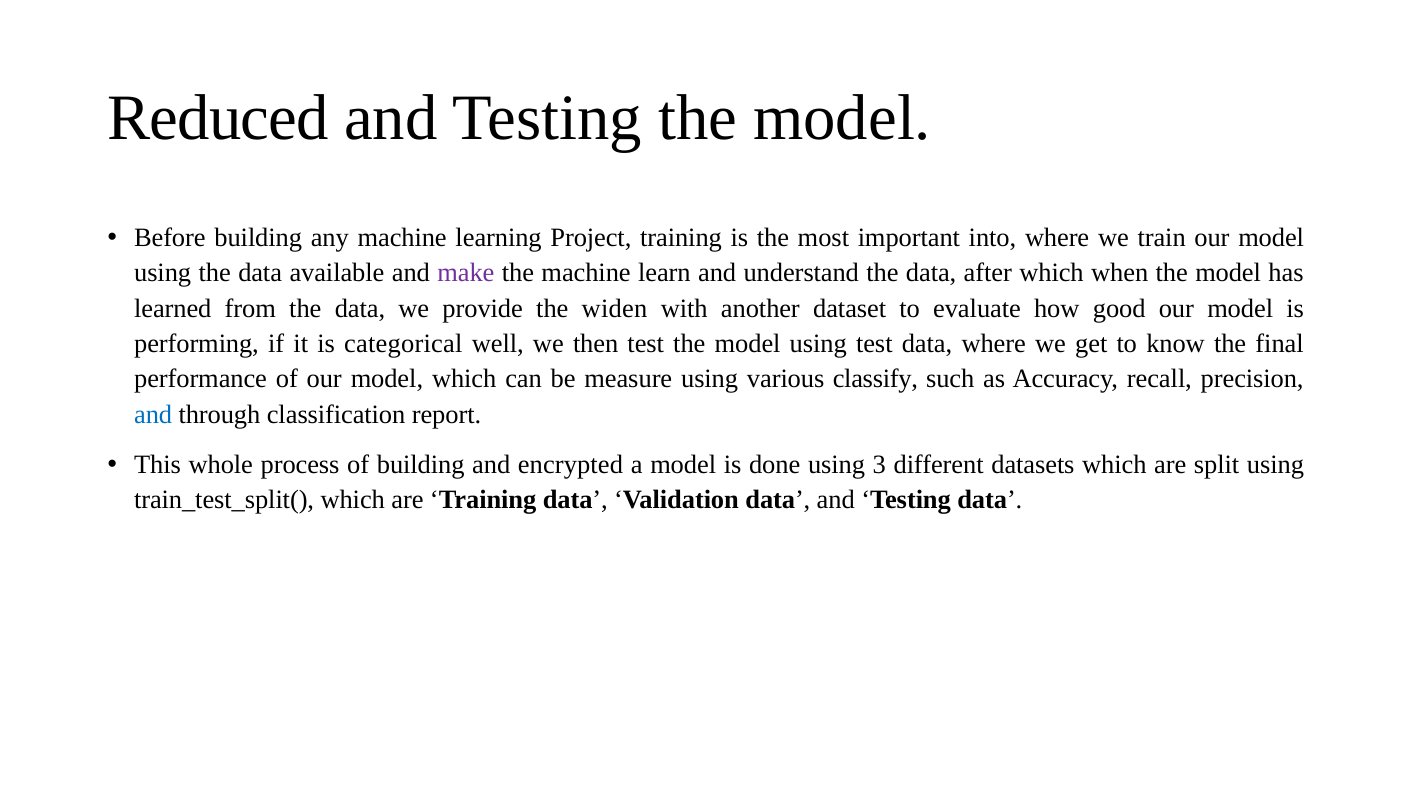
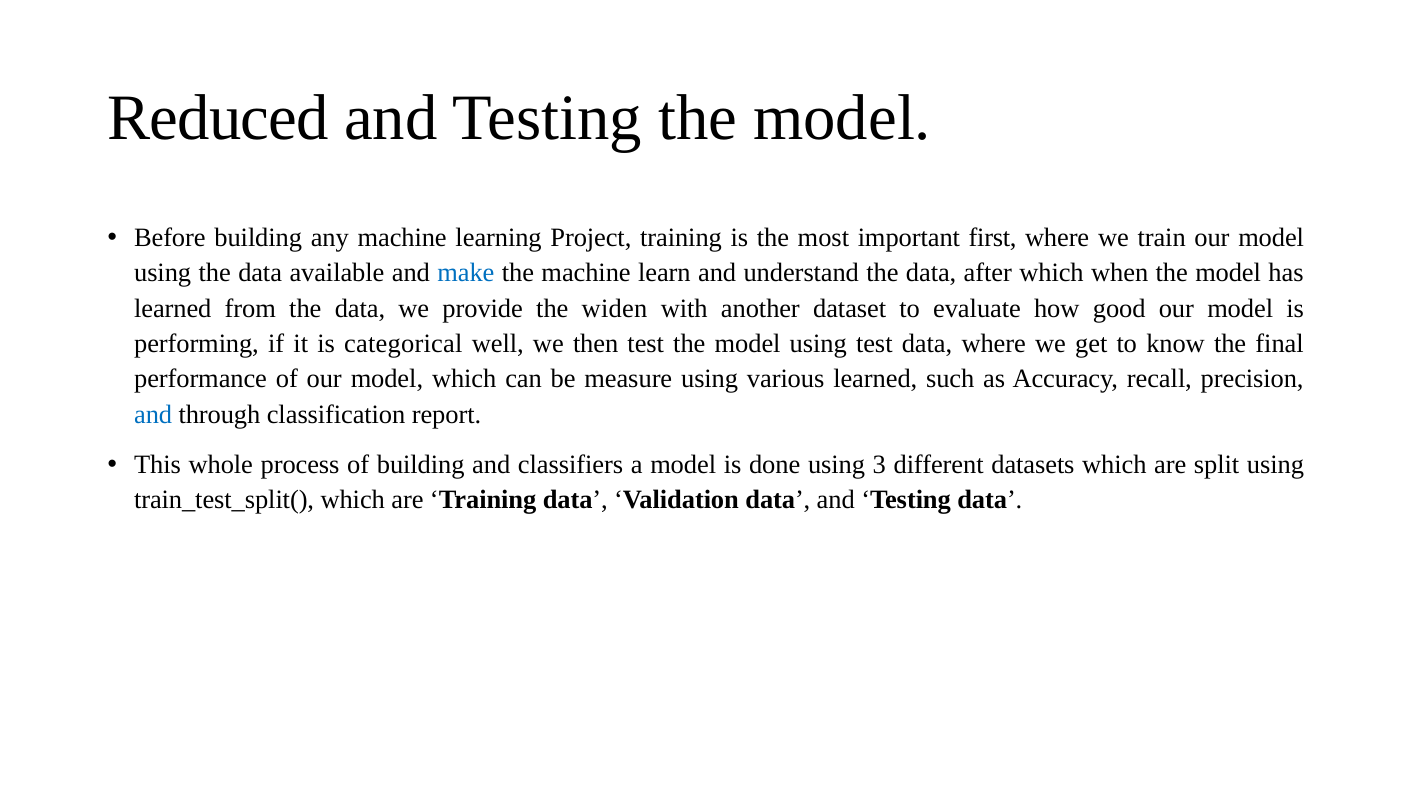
into: into -> first
make colour: purple -> blue
various classify: classify -> learned
encrypted: encrypted -> classifiers
